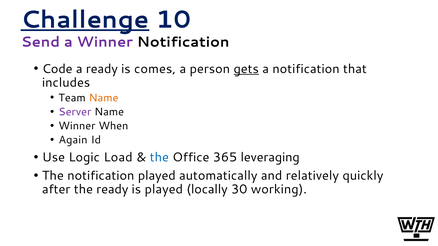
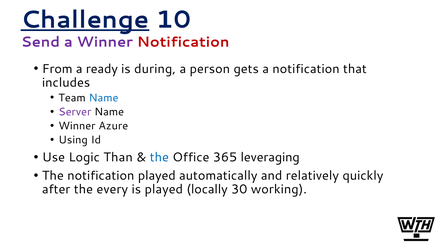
Notification at (183, 42) colour: black -> red
Code: Code -> From
comes: comes -> during
gets underline: present -> none
Name at (104, 98) colour: orange -> blue
When: When -> Azure
Again: Again -> Using
Load: Load -> Than
the ready: ready -> every
